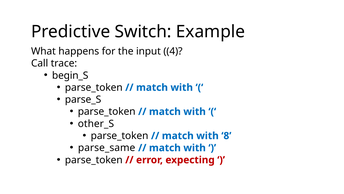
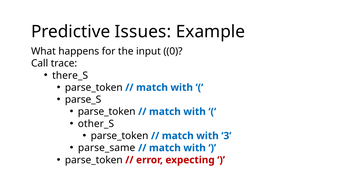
Switch: Switch -> Issues
4: 4 -> 0
begin_S: begin_S -> there_S
8: 8 -> 3
